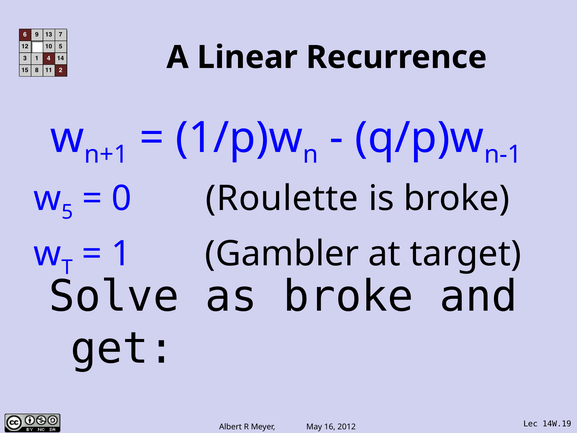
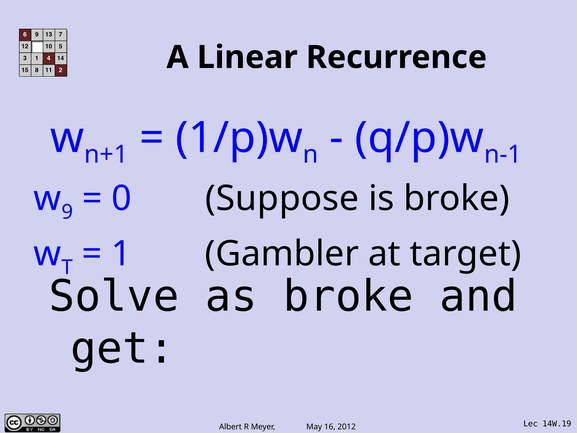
5: 5 -> 9
Roulette: Roulette -> Suppose
